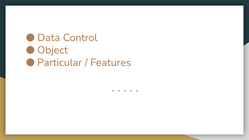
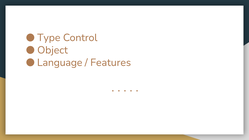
Data: Data -> Type
Particular: Particular -> Language
